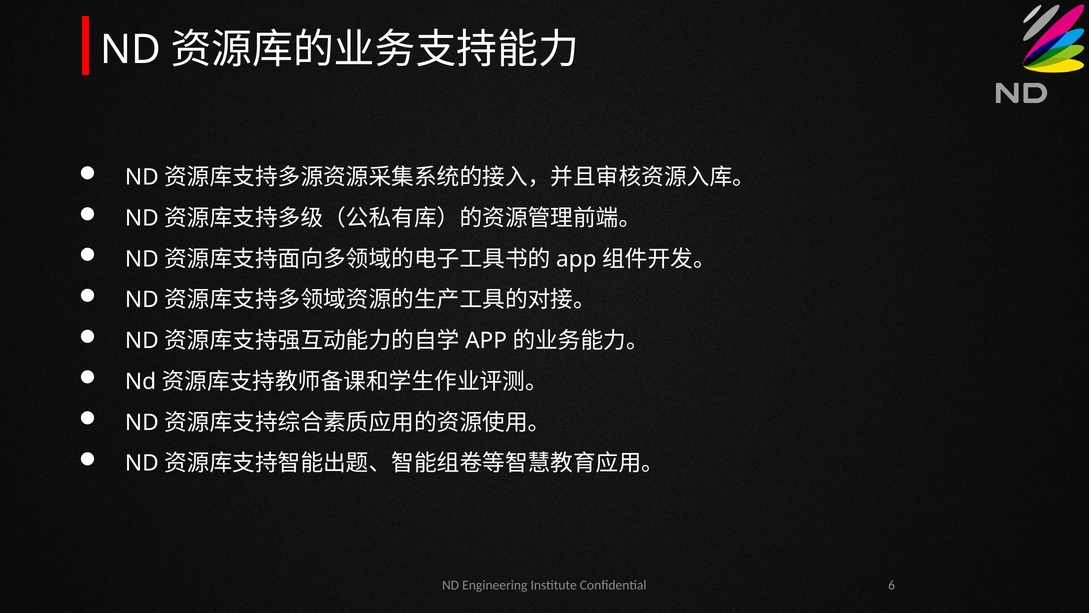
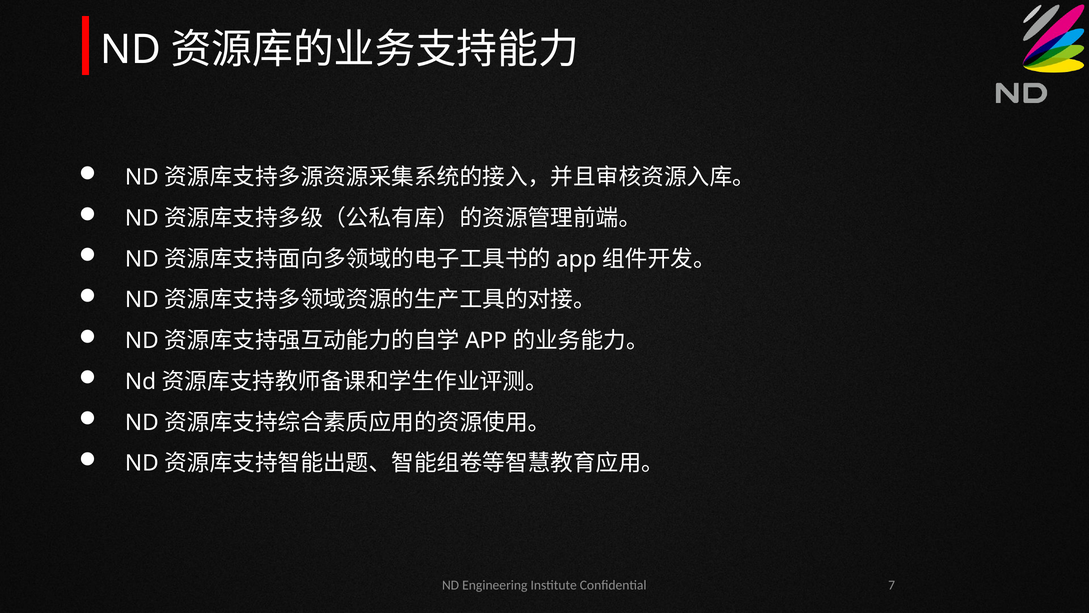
6: 6 -> 7
